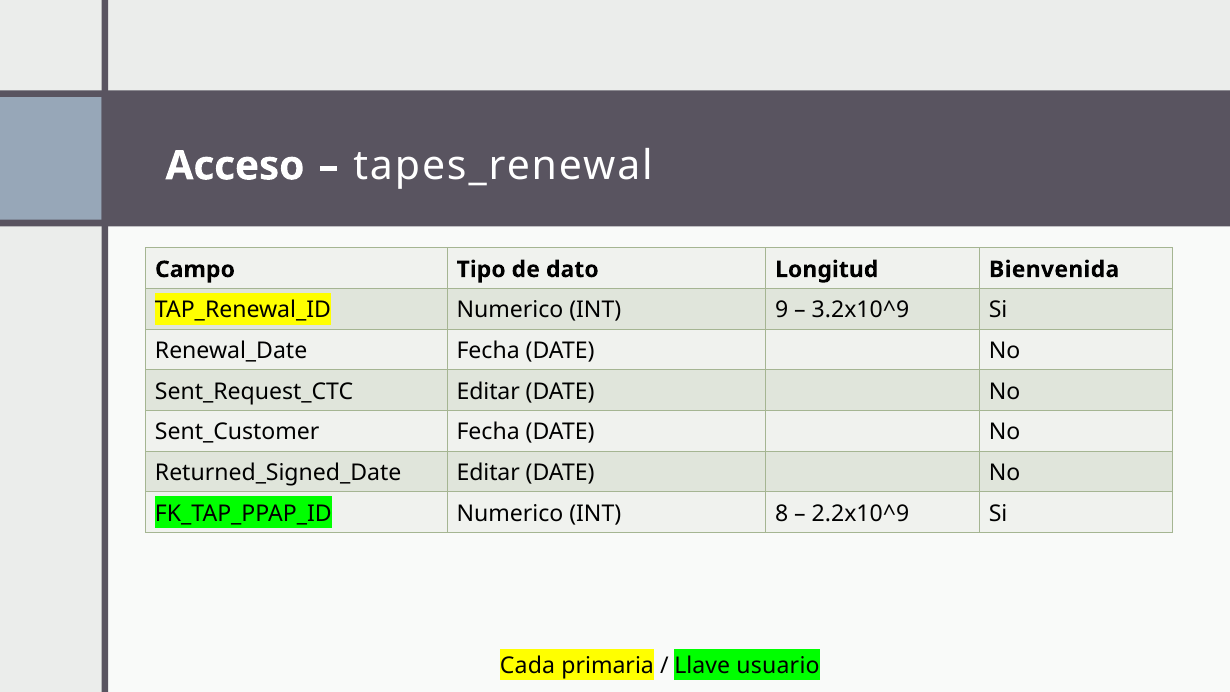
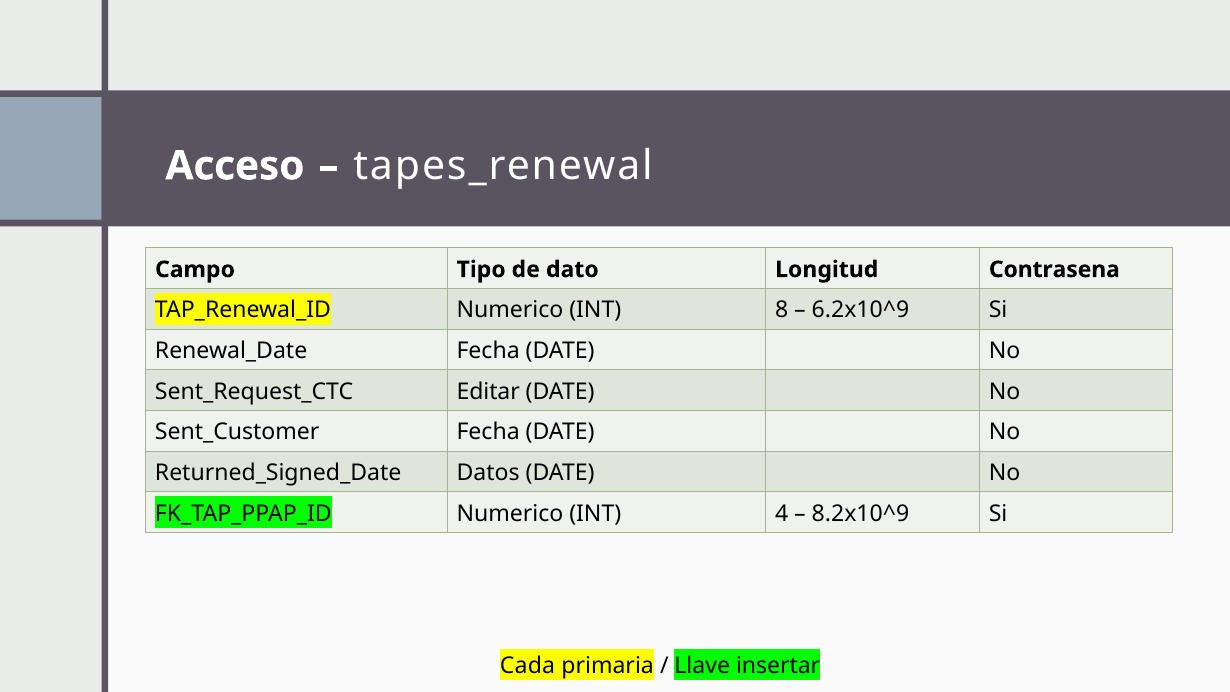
Bienvenida: Bienvenida -> Contrasena
9: 9 -> 8
3.2x10^9: 3.2x10^9 -> 6.2x10^9
Editar at (488, 473): Editar -> Datos
8: 8 -> 4
2.2x10^9: 2.2x10^9 -> 8.2x10^9
usuario: usuario -> insertar
